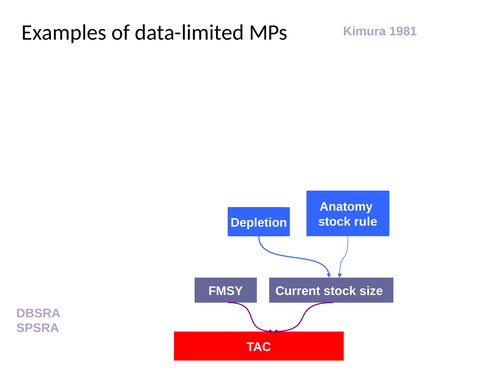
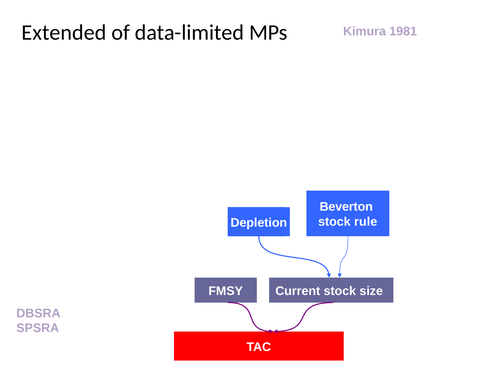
Examples: Examples -> Extended
Anatomy: Anatomy -> Beverton
